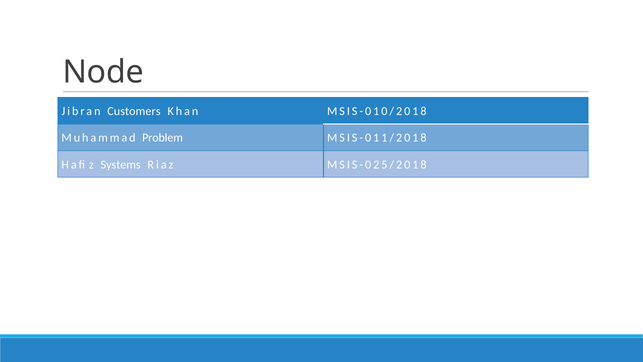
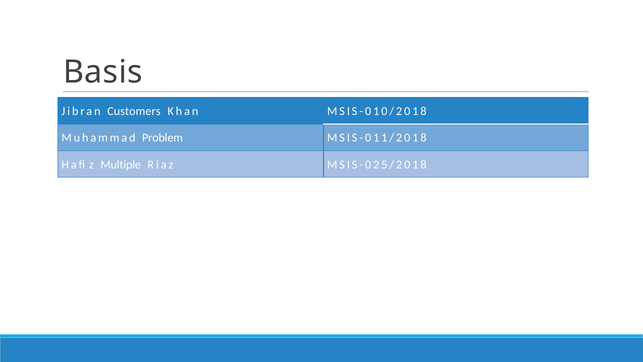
Node: Node -> Basis
Systems: Systems -> Multiple
